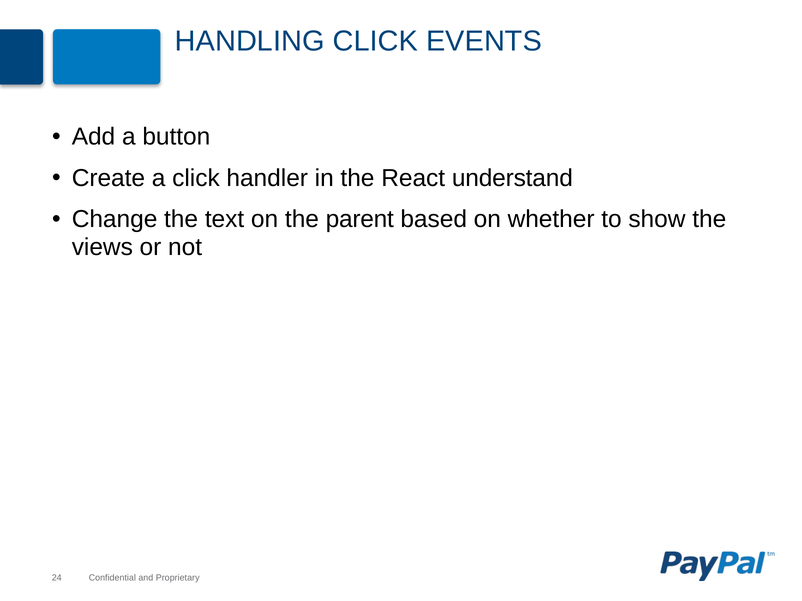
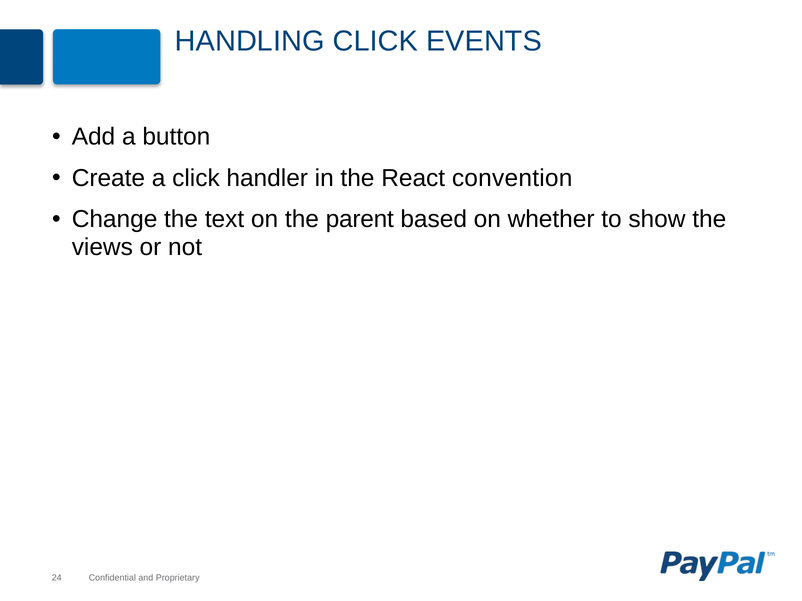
understand: understand -> convention
